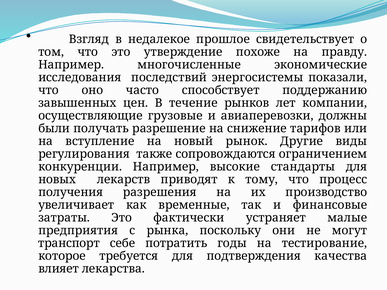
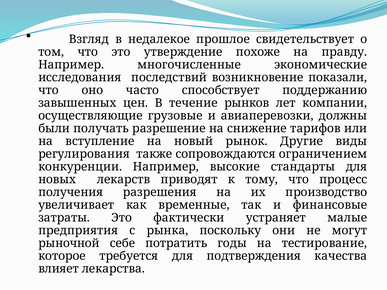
энергосистемы: энергосистемы -> возникновение
транспорт: транспорт -> рыночной
